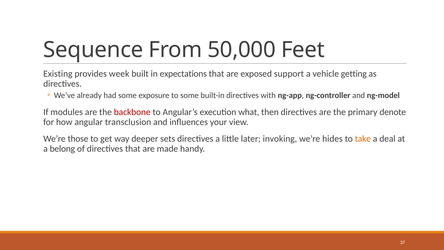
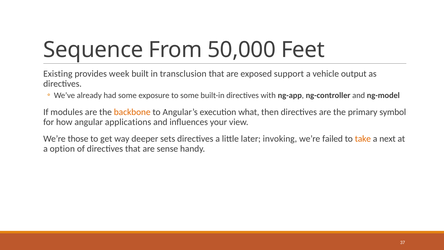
expectations: expectations -> transclusion
getting: getting -> output
backbone colour: red -> orange
denote: denote -> symbol
transclusion: transclusion -> applications
hides: hides -> failed
deal: deal -> next
belong: belong -> option
made: made -> sense
